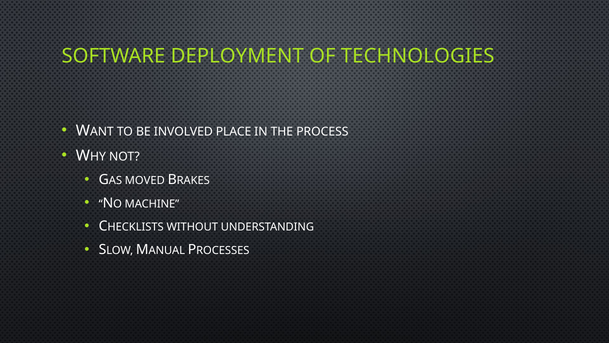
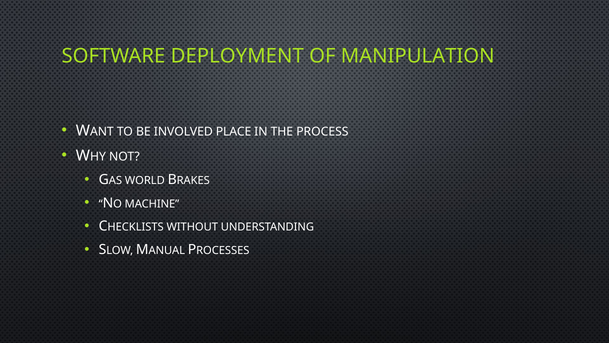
TECHNOLOGIES: TECHNOLOGIES -> MANIPULATION
MOVED: MOVED -> WORLD
